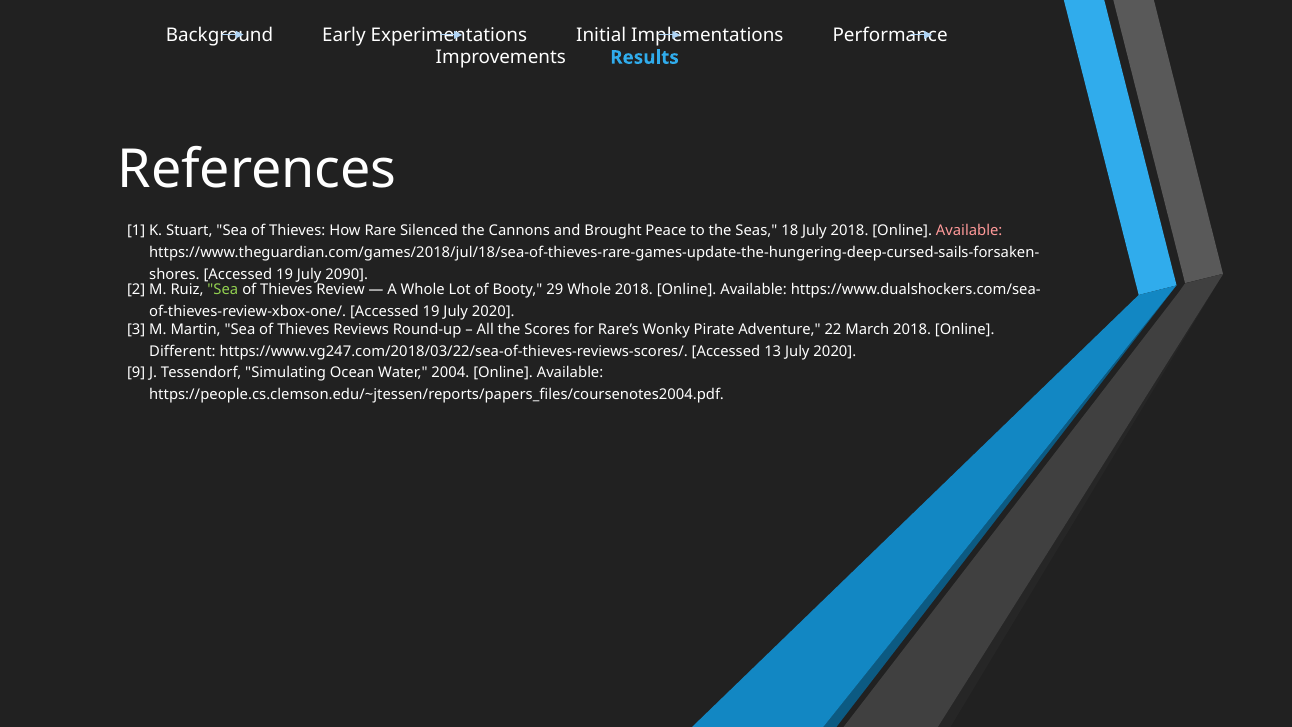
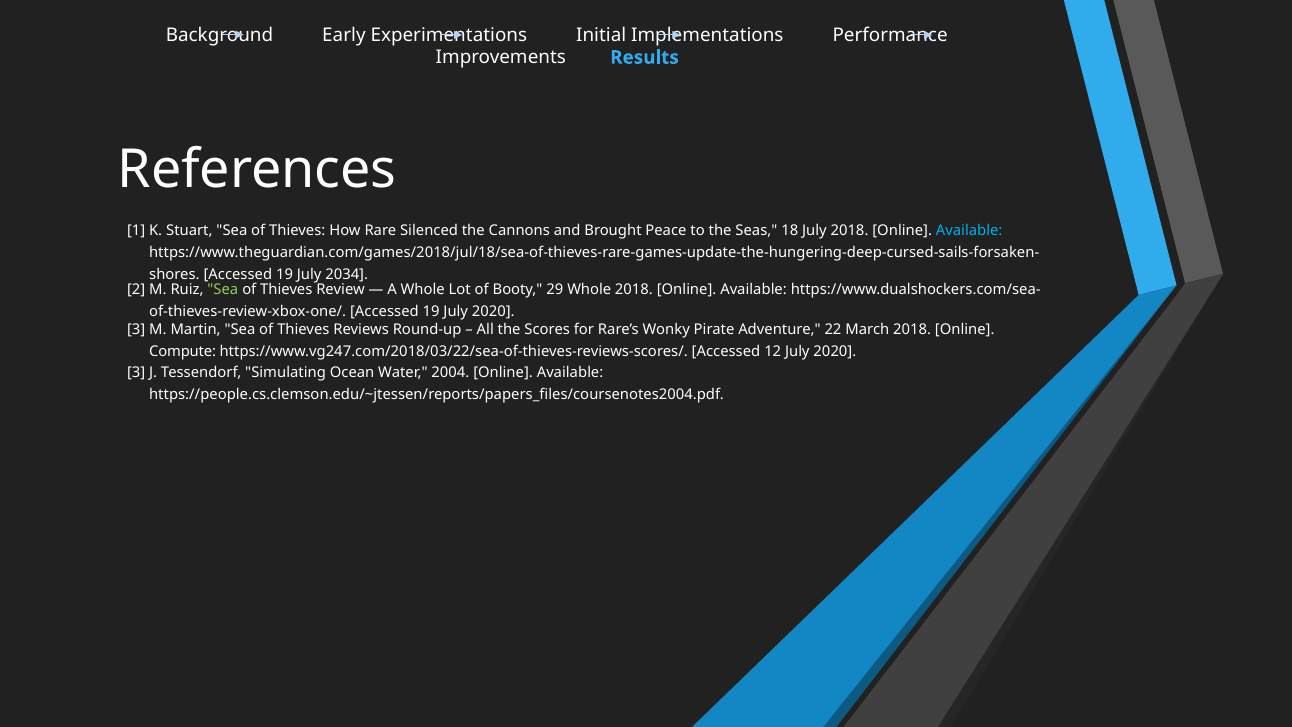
Available at (969, 231) colour: pink -> light blue
2090: 2090 -> 2034
Different: Different -> Compute
13: 13 -> 12
9 at (136, 373): 9 -> 3
